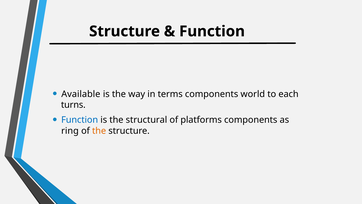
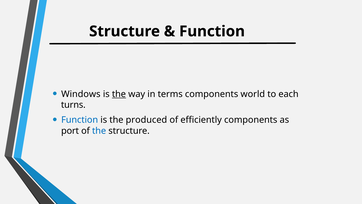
Available: Available -> Windows
the at (119, 94) underline: none -> present
structural: structural -> produced
platforms: platforms -> efficiently
ring: ring -> port
the at (99, 131) colour: orange -> blue
